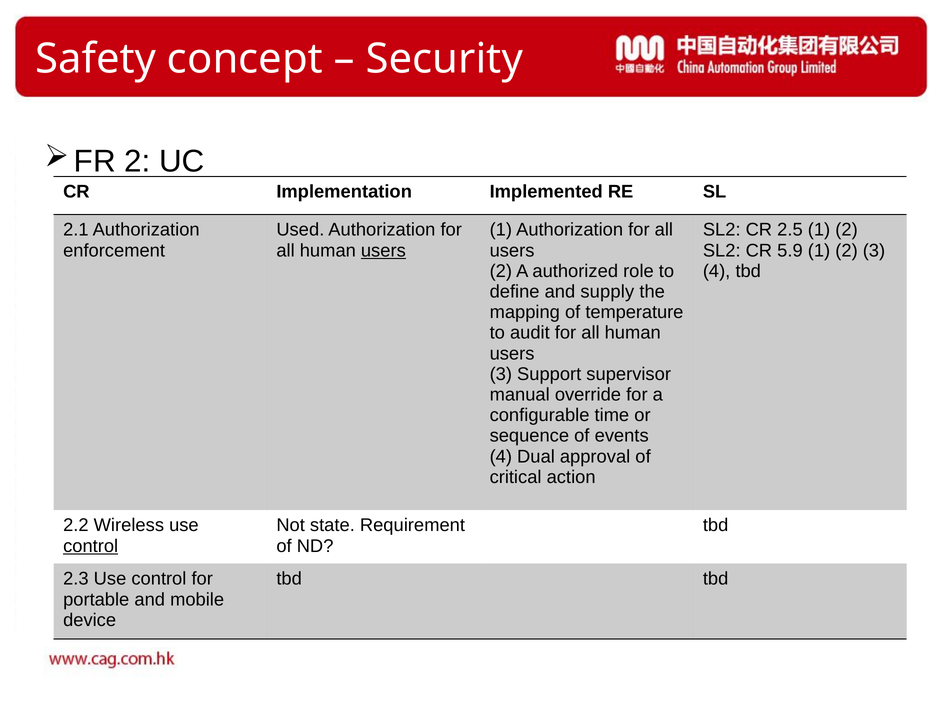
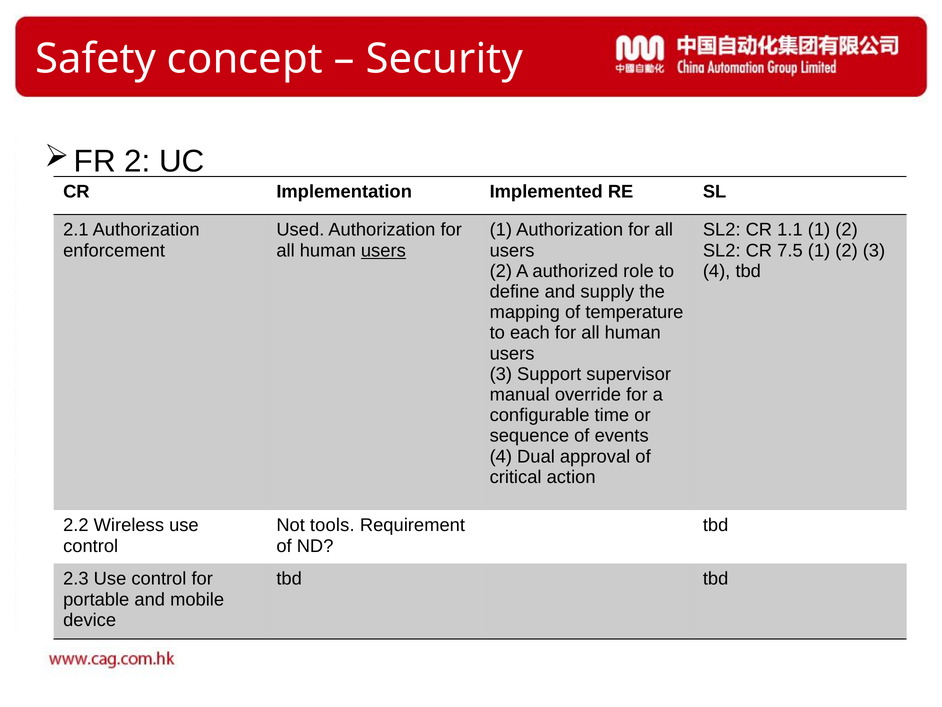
2.5: 2.5 -> 1.1
5.9: 5.9 -> 7.5
audit: audit -> each
state: state -> tools
control at (91, 546) underline: present -> none
